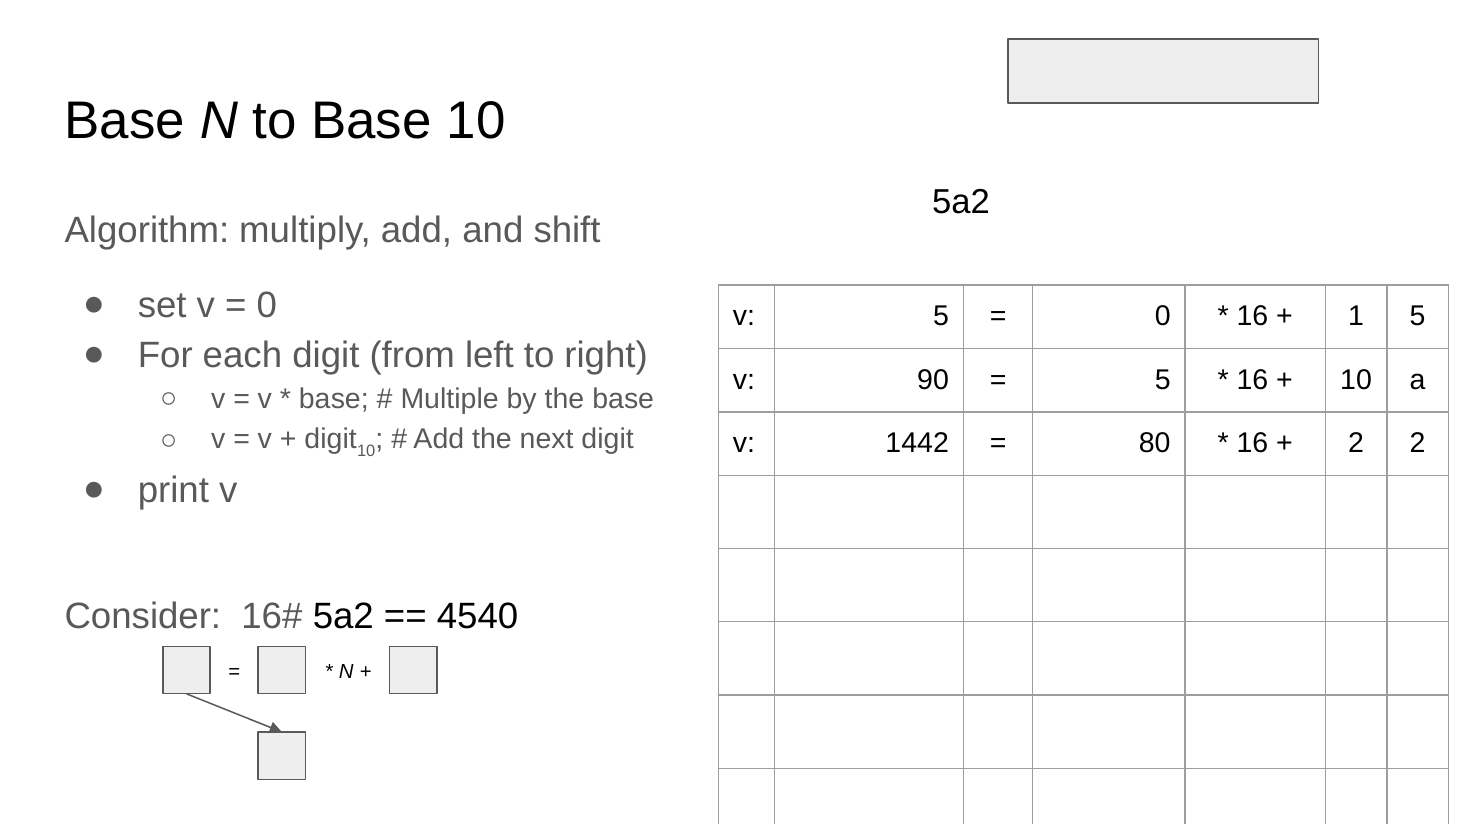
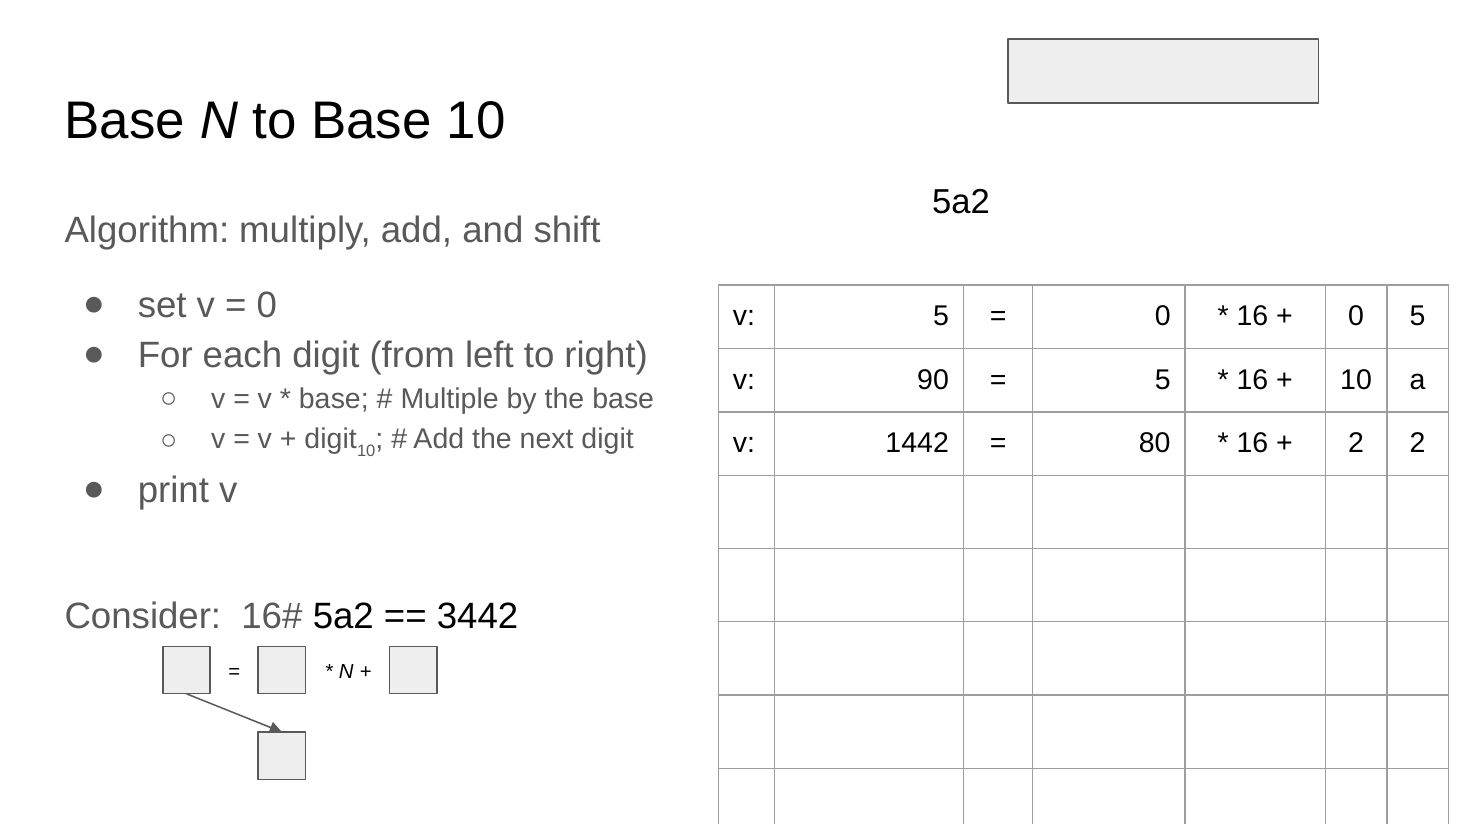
1 at (1356, 316): 1 -> 0
4540: 4540 -> 3442
